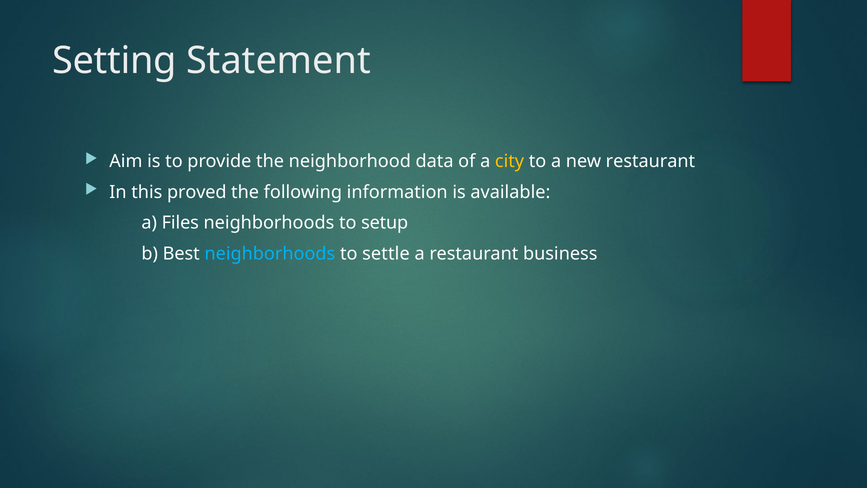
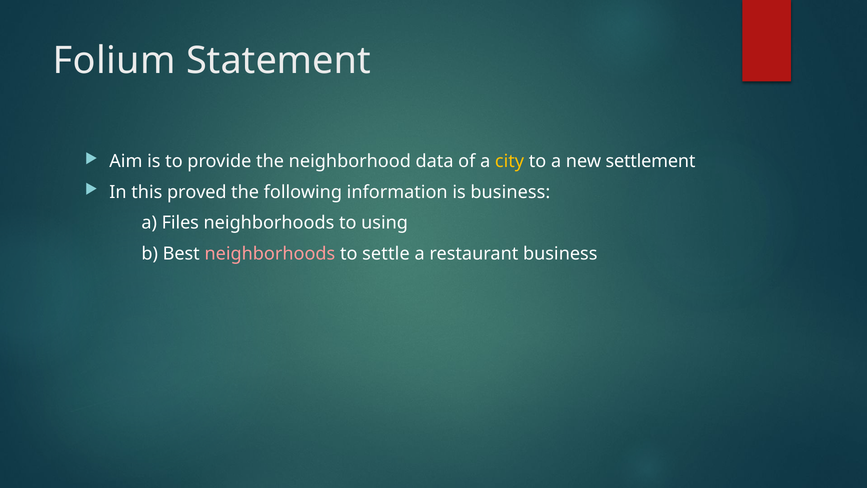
Setting: Setting -> Folium
new restaurant: restaurant -> settlement
is available: available -> business
setup: setup -> using
neighborhoods at (270, 254) colour: light blue -> pink
